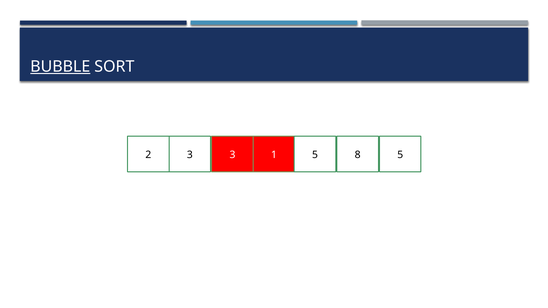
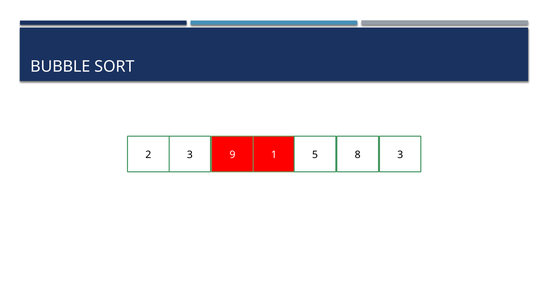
BUBBLE underline: present -> none
2 3: 3 -> 9
3 5: 5 -> 3
